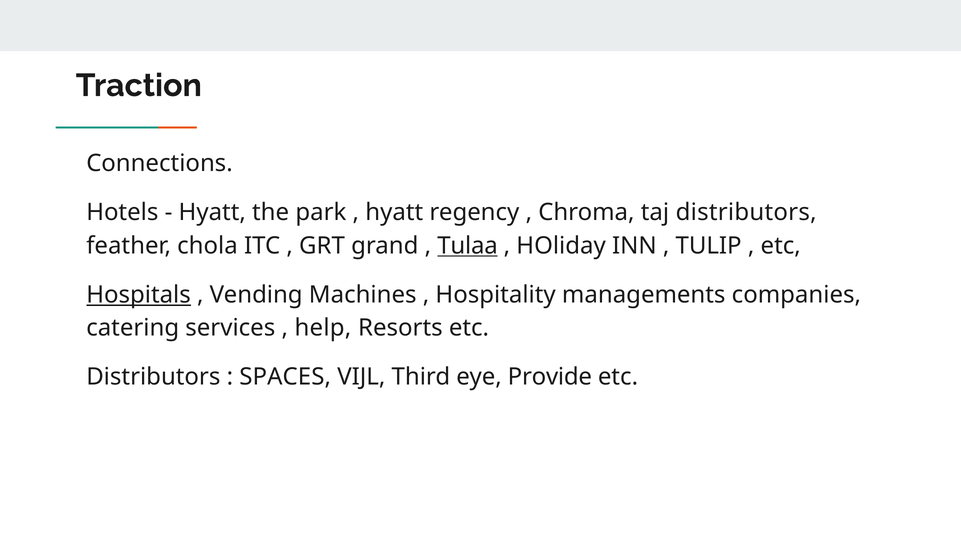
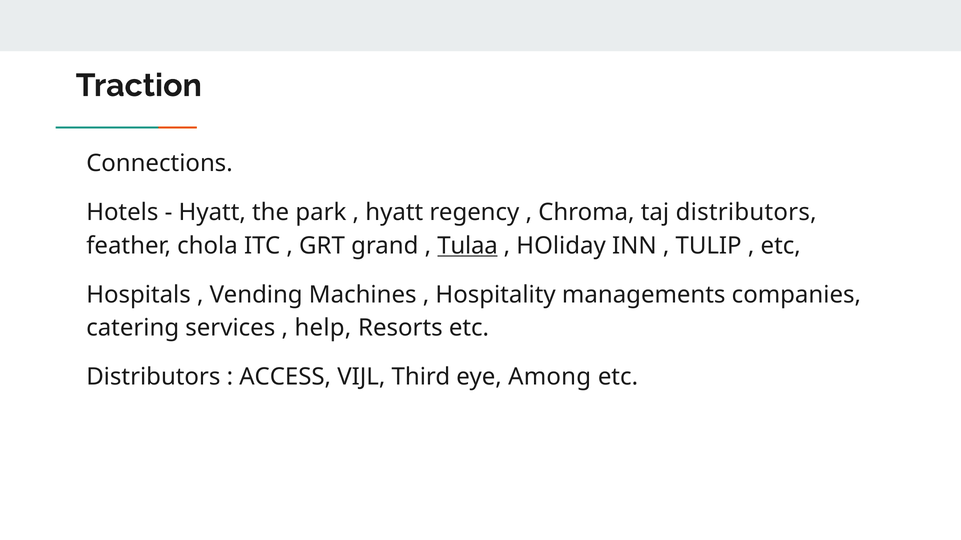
Hospitals underline: present -> none
SPACES: SPACES -> ACCESS
Provide: Provide -> Among
